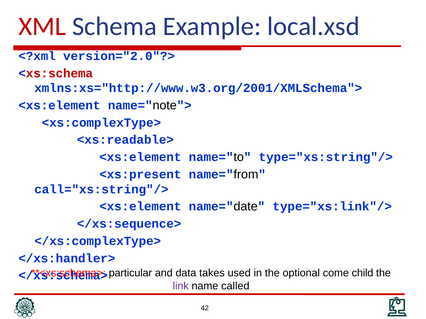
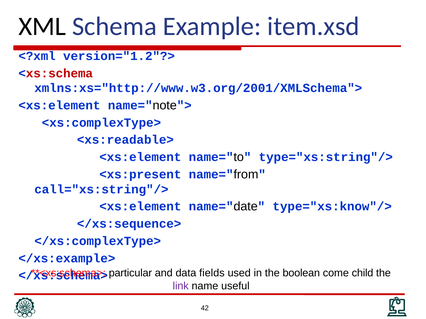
XML colour: red -> black
local.xsd: local.xsd -> item.xsd
version="2.0"?>: version="2.0"?> -> version="1.2"?>
type="xs:link"/>: type="xs:link"/> -> type="xs:know"/>
</xs:handler>: </xs:handler> -> </xs:example>
takes: takes -> fields
optional: optional -> boolean
called: called -> useful
